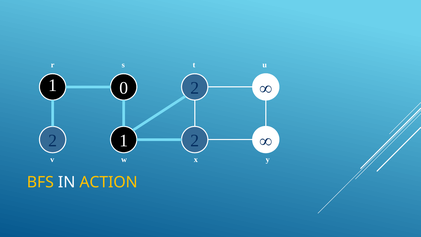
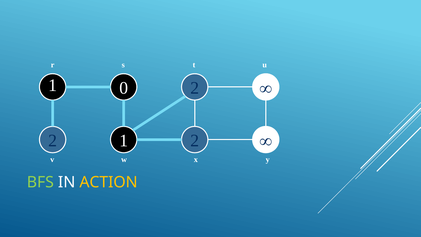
BFS colour: yellow -> light green
